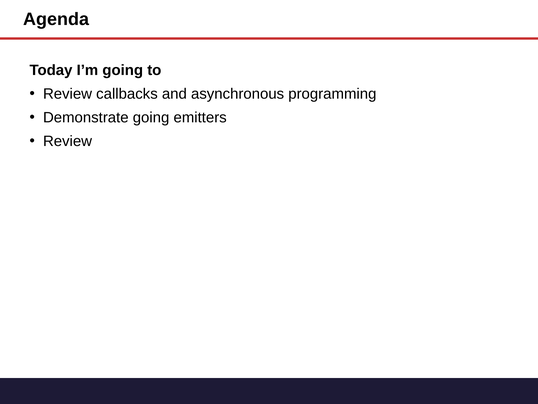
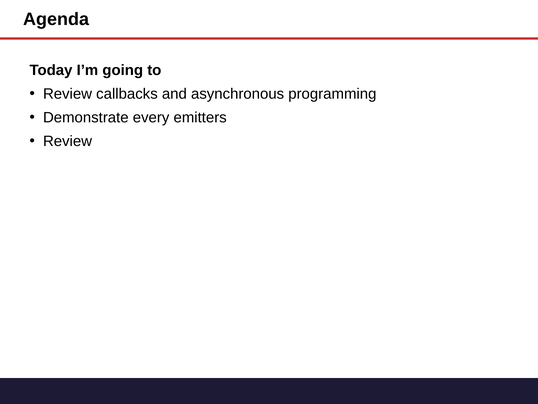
Demonstrate going: going -> every
